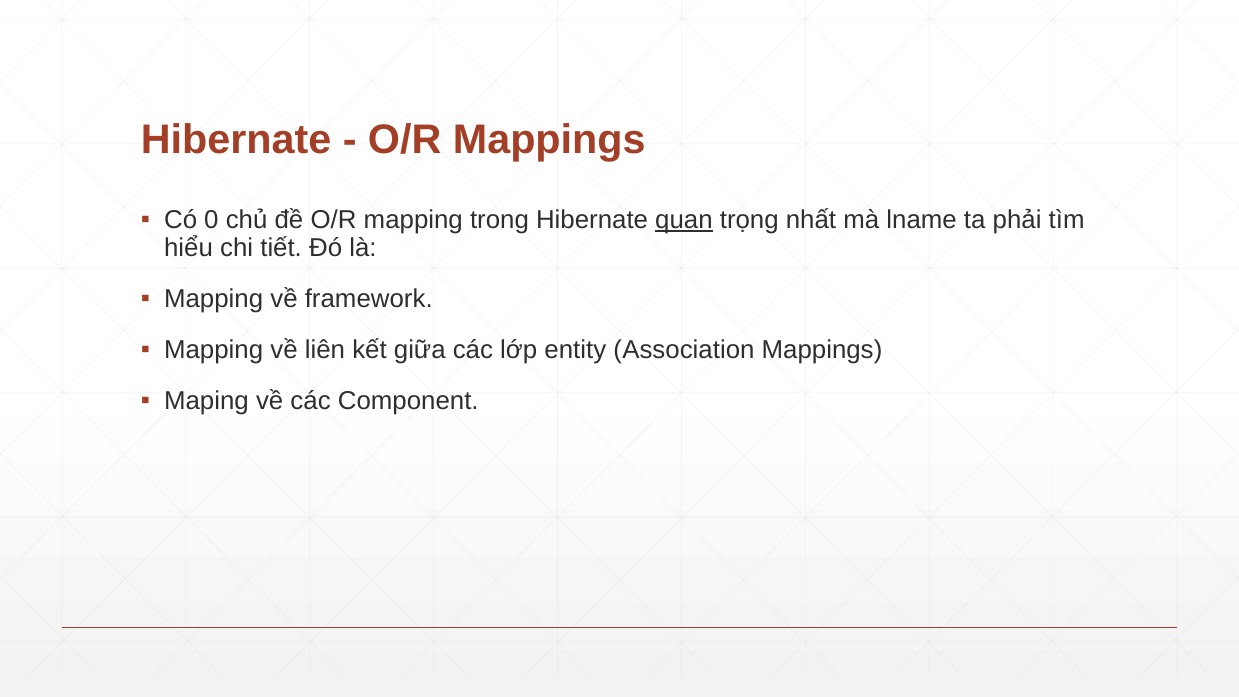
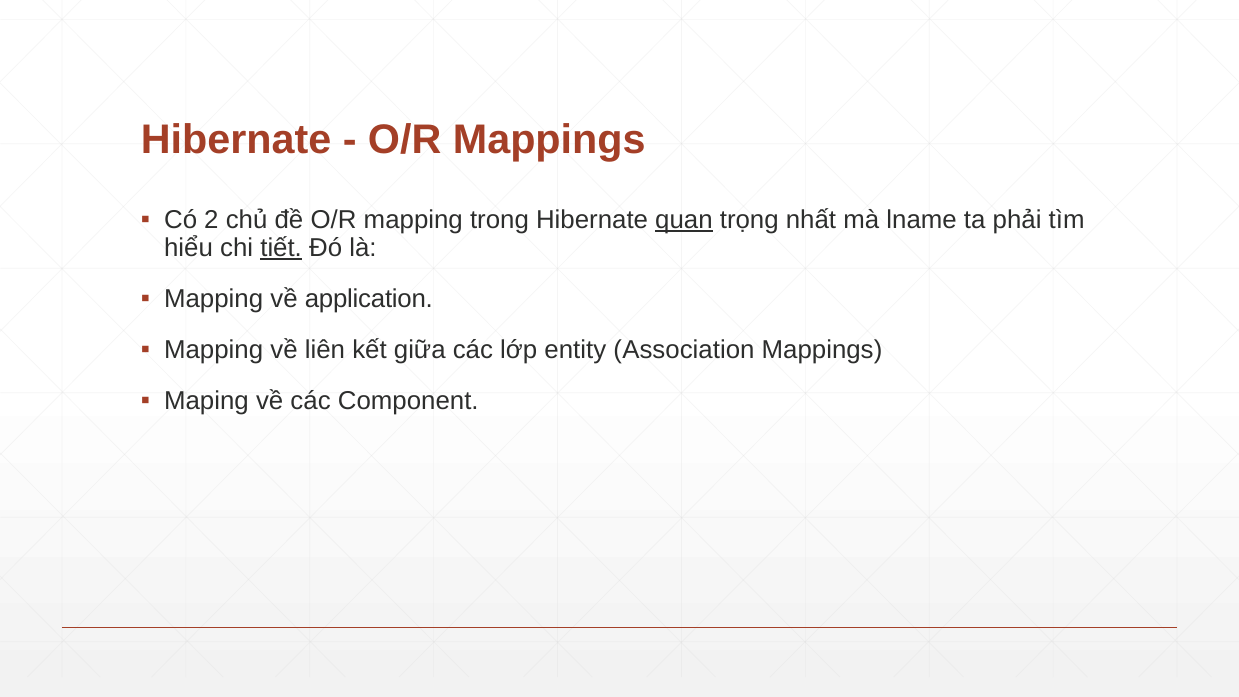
0: 0 -> 2
tiết underline: none -> present
framework: framework -> application
